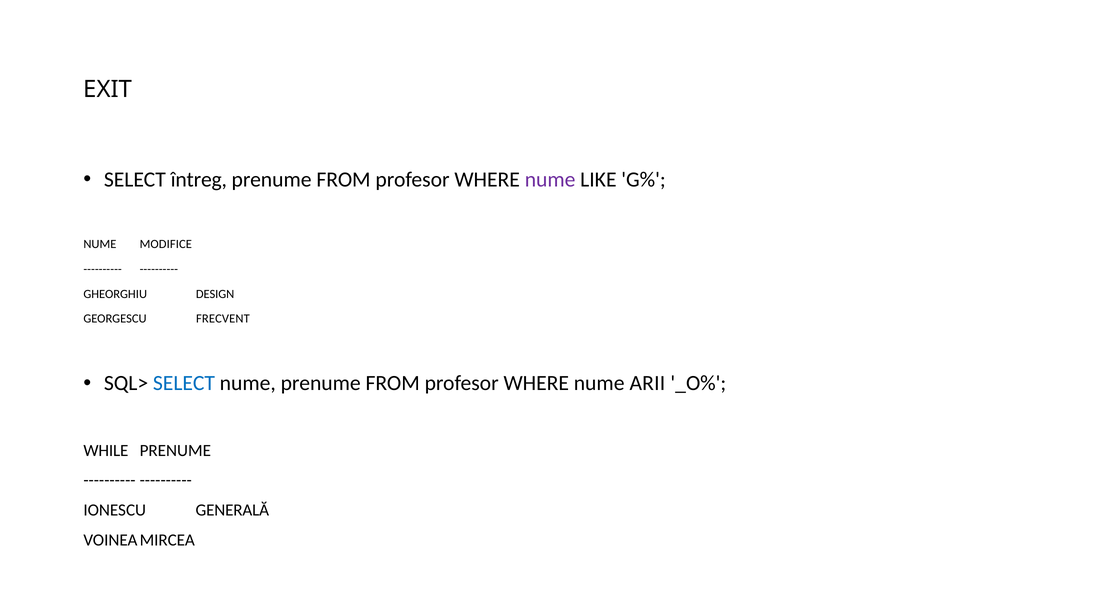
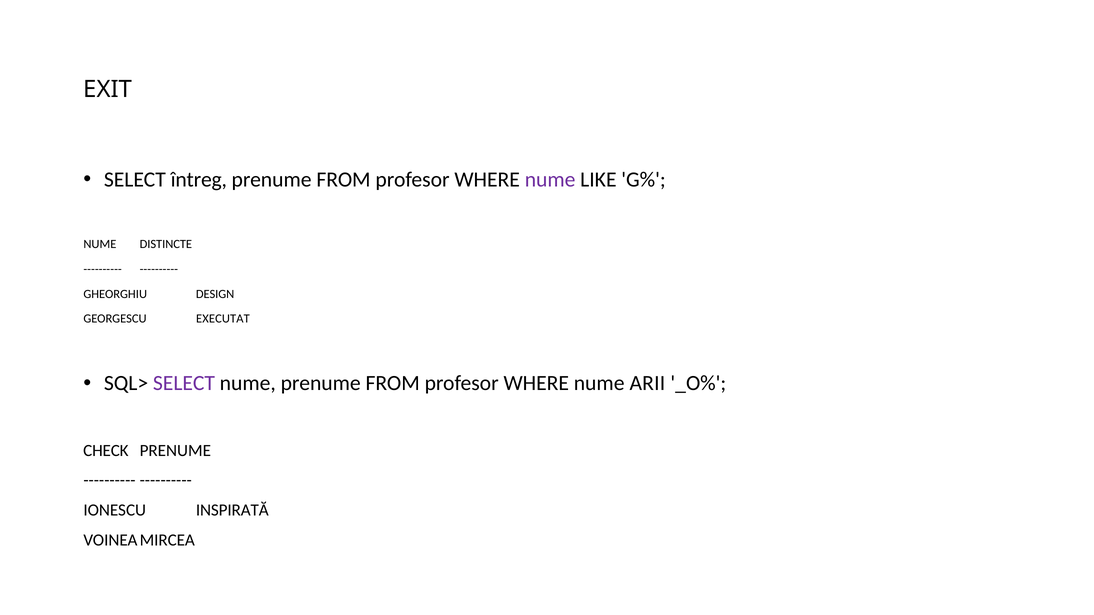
MODIFICE: MODIFICE -> DISTINCTE
FRECVENT: FRECVENT -> EXECUTAT
SELECT at (184, 384) colour: blue -> purple
WHILE: WHILE -> CHECK
GENERALĂ: GENERALĂ -> INSPIRATĂ
